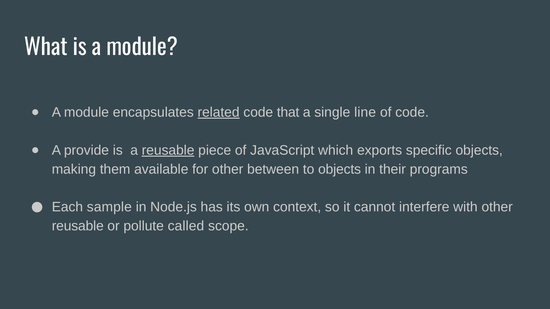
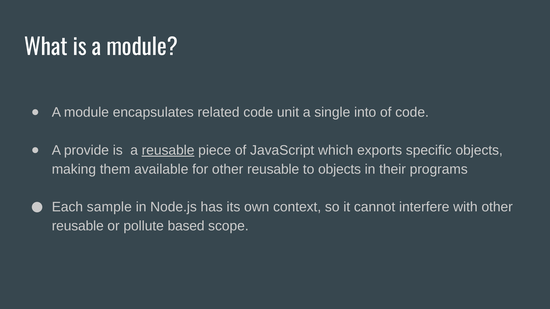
related underline: present -> none
that: that -> unit
line: line -> into
for other between: between -> reusable
called: called -> based
